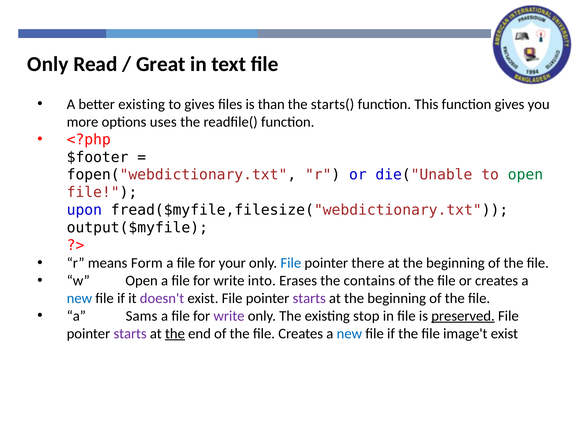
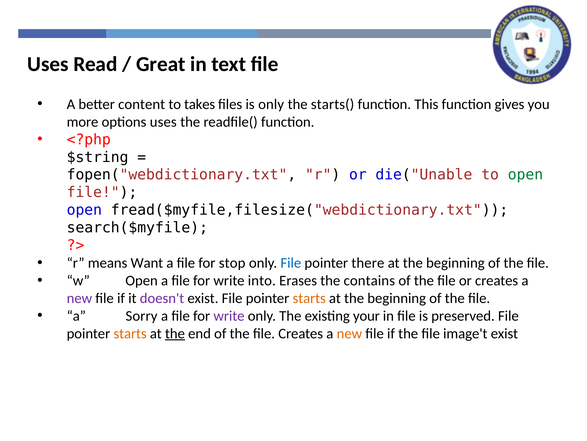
Only at (48, 64): Only -> Uses
better existing: existing -> content
to gives: gives -> takes
is than: than -> only
$footer: $footer -> $string
upon at (84, 210): upon -> open
output($myfile: output($myfile -> search($myfile
Form: Form -> Want
your: your -> stop
new at (79, 298) colour: blue -> purple
starts at (309, 298) colour: purple -> orange
Sams: Sams -> Sorry
stop: stop -> your
preserved underline: present -> none
starts at (130, 333) colour: purple -> orange
new at (349, 333) colour: blue -> orange
